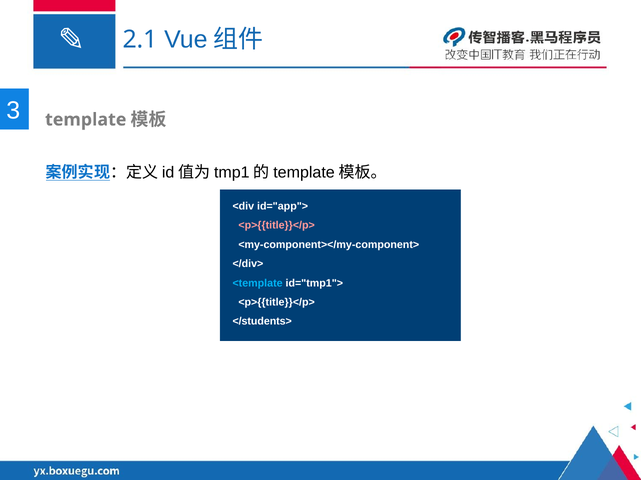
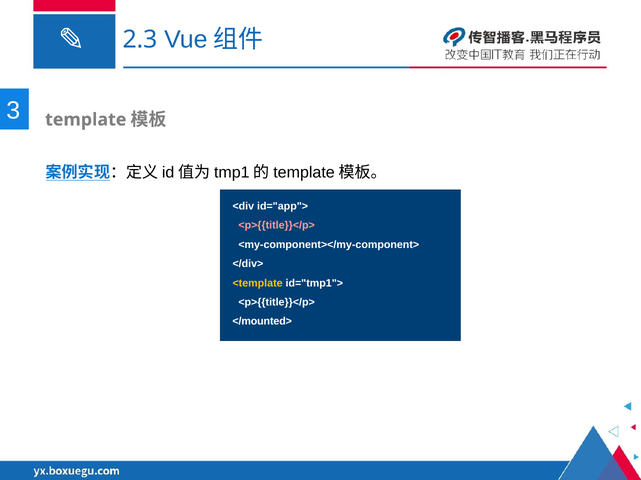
2.1: 2.1 -> 2.3
<template colour: light blue -> yellow
</students>: </students> -> </mounted>
